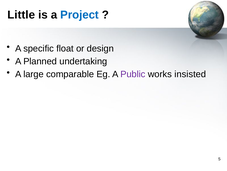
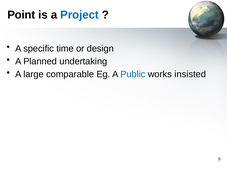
Little: Little -> Point
float: float -> time
Public colour: purple -> blue
